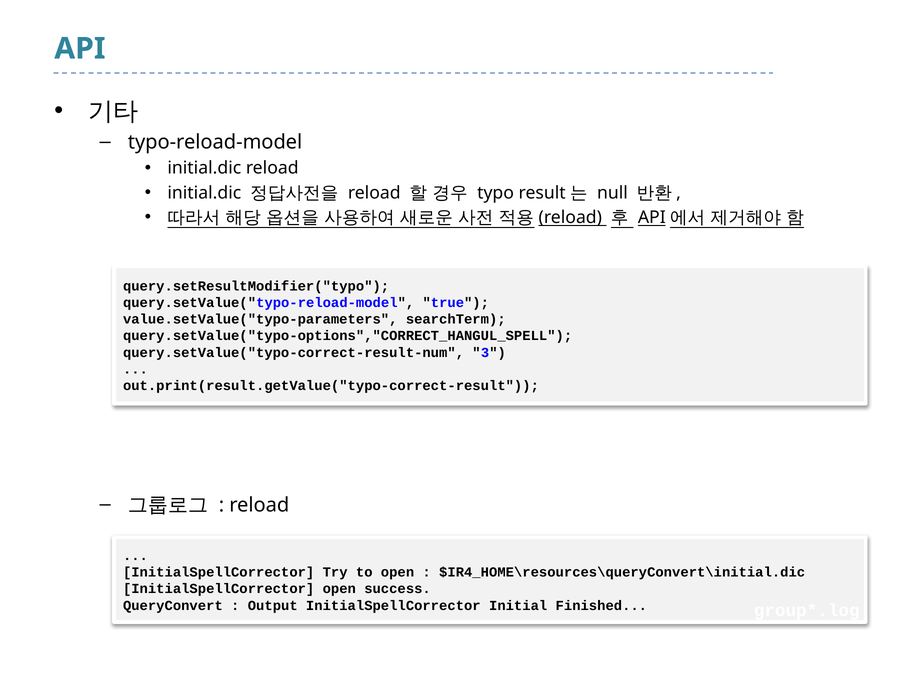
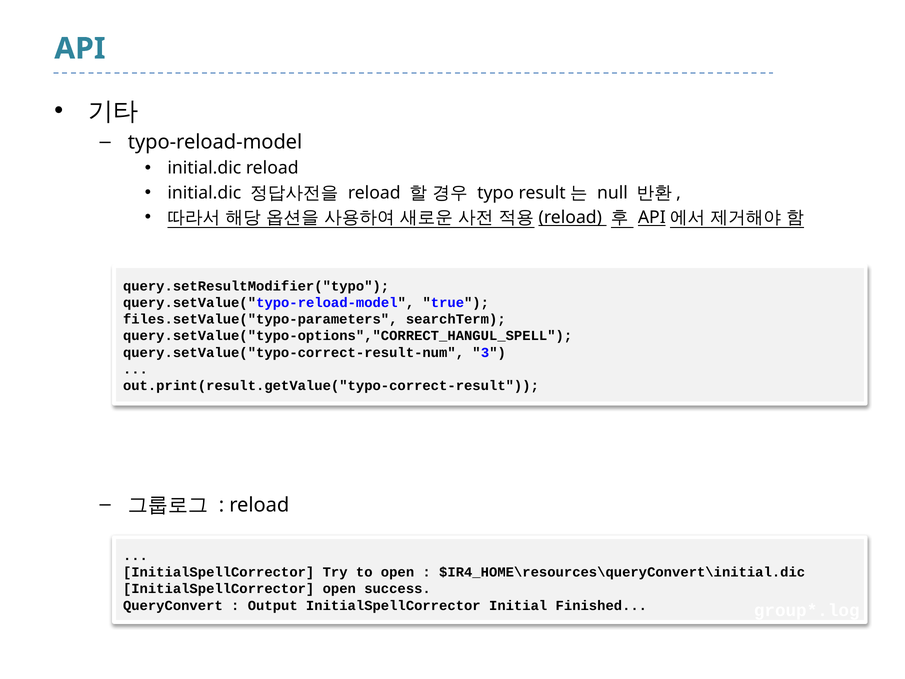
value.setValue("typo-parameters: value.setValue("typo-parameters -> files.setValue("typo-parameters
